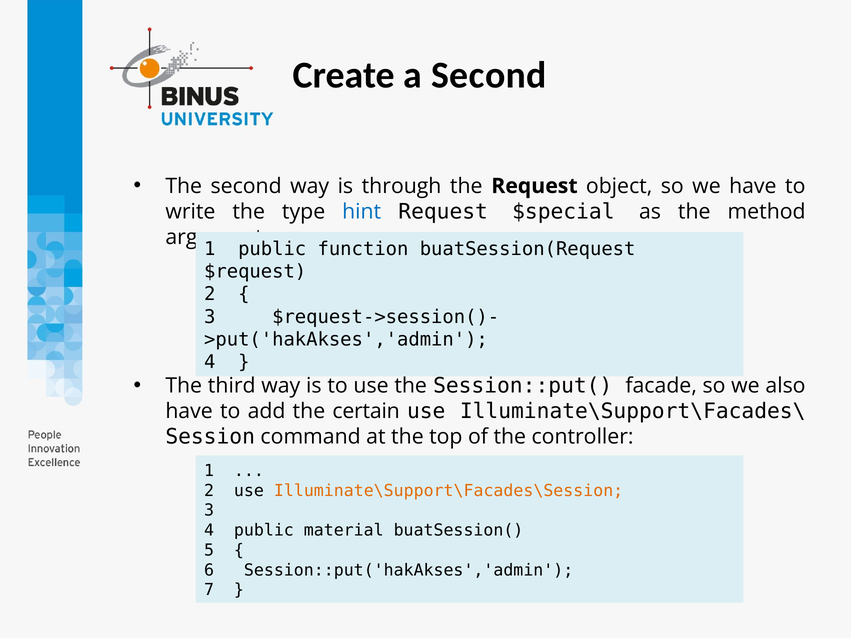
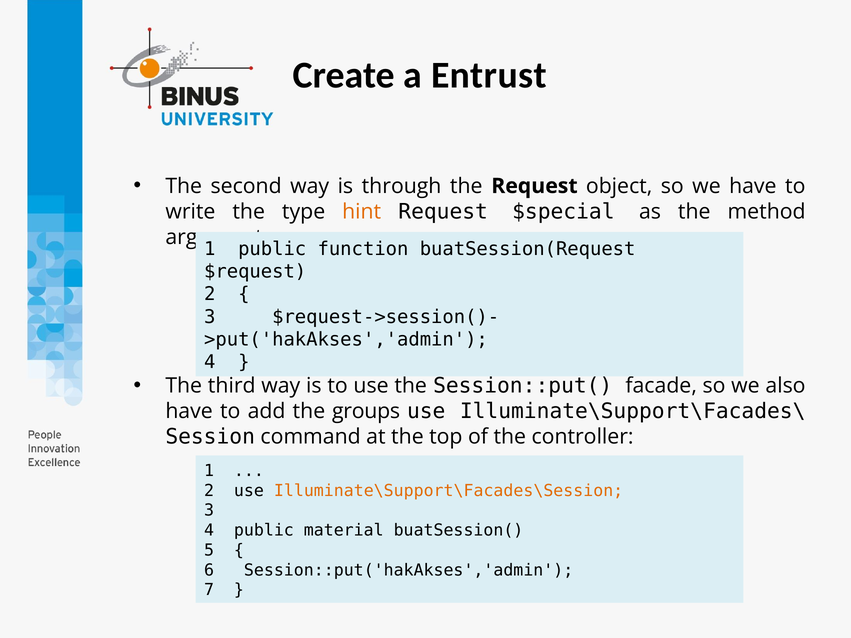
a Second: Second -> Entrust
hint colour: blue -> orange
certain: certain -> groups
